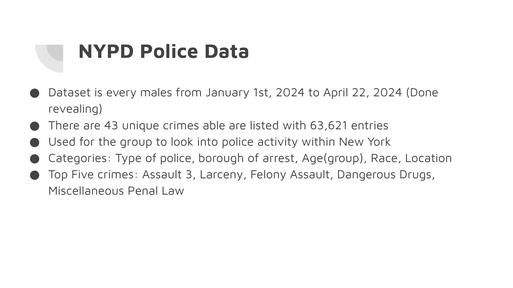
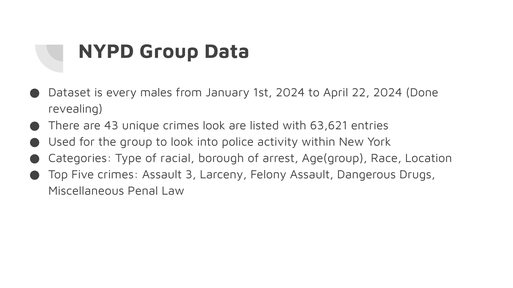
NYPD Police: Police -> Group
crimes able: able -> look
of police: police -> racial
